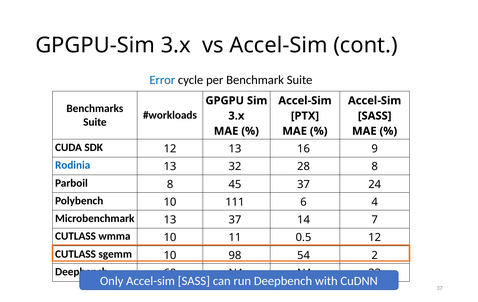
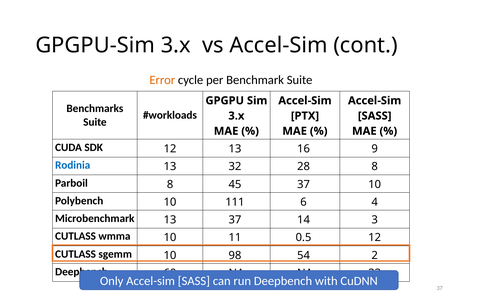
Error colour: blue -> orange
37 24: 24 -> 10
7: 7 -> 3
